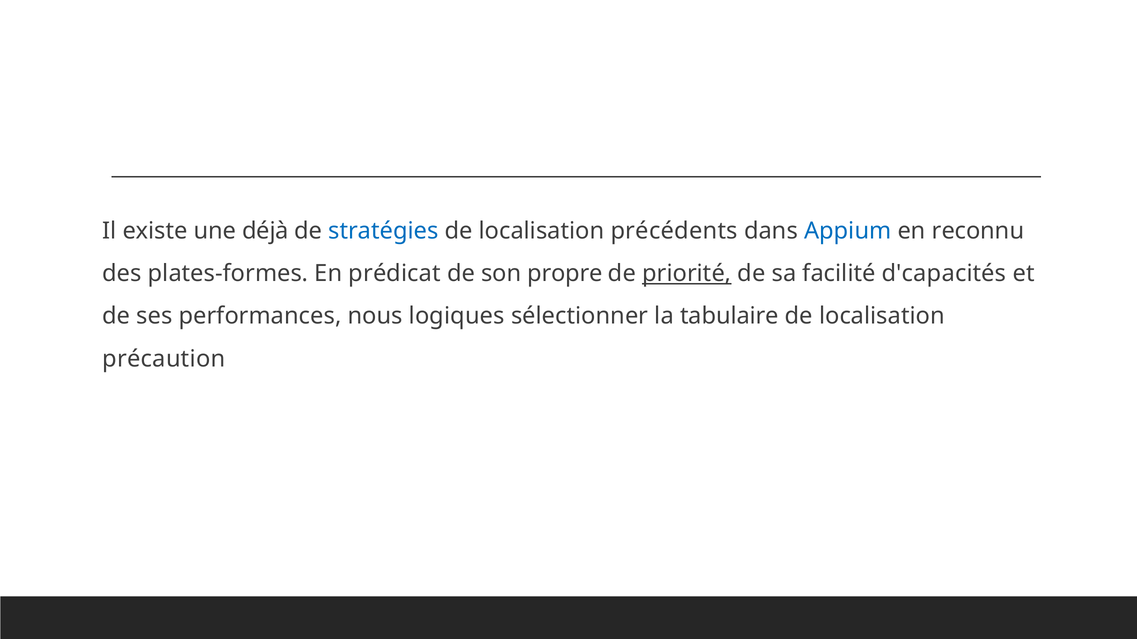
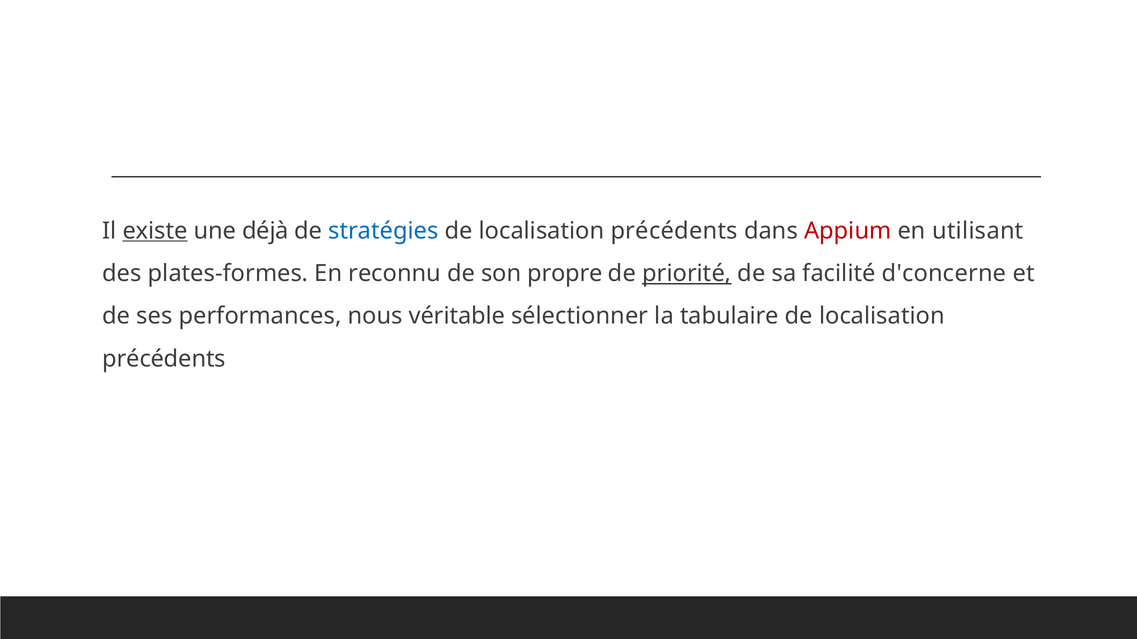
existe underline: none -> present
Appium colour: blue -> red
reconnu: reconnu -> utilisant
prédicat: prédicat -> reconnu
d'capacités: d'capacités -> d'concerne
logiques: logiques -> véritable
précaution at (164, 359): précaution -> précédents
